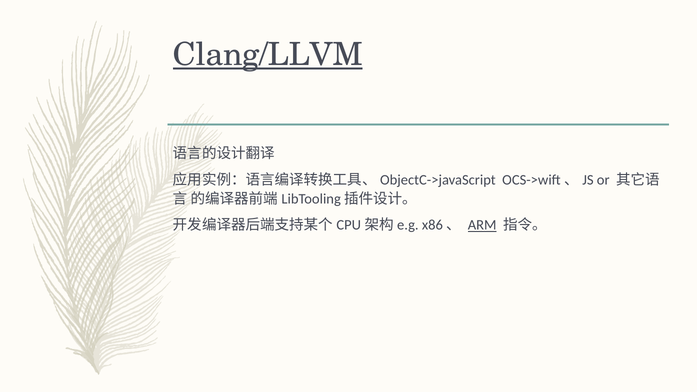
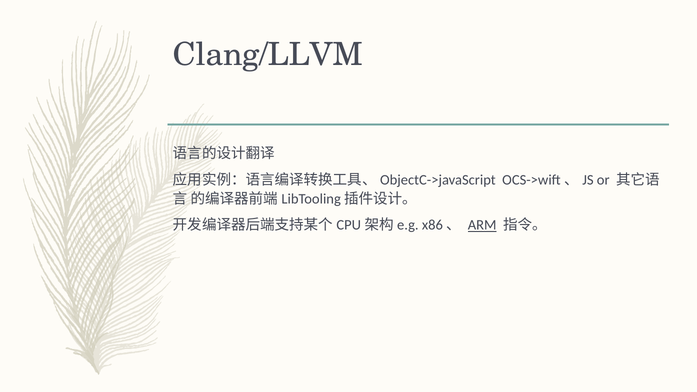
Clang/LLVM underline: present -> none
